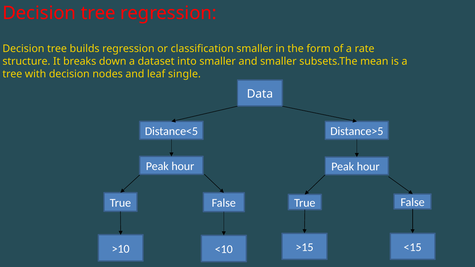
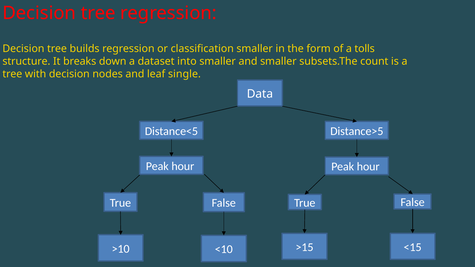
rate: rate -> tolls
mean: mean -> count
